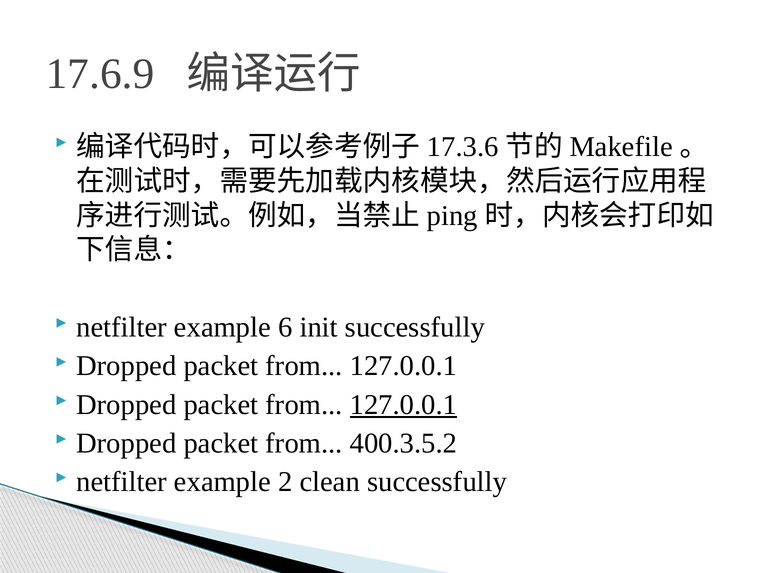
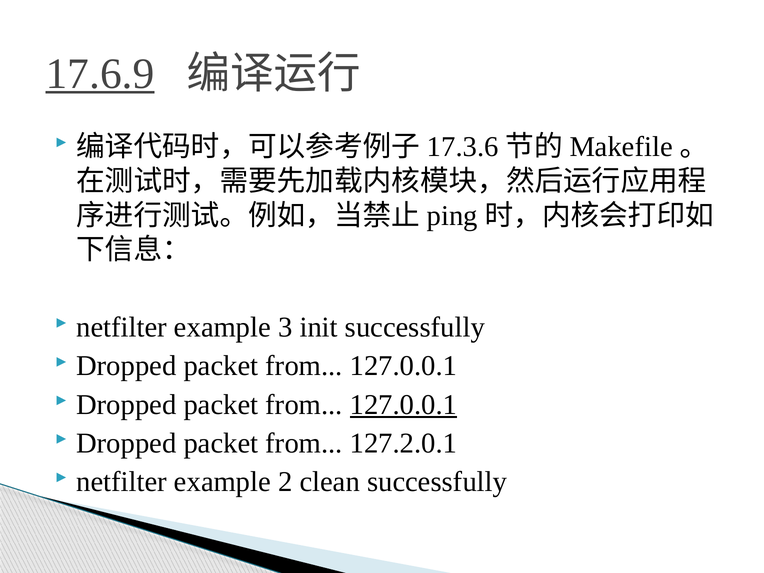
17.6.9 underline: none -> present
6: 6 -> 3
400.3.5.2: 400.3.5.2 -> 127.2.0.1
